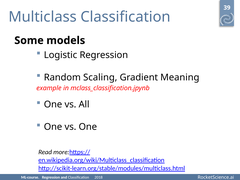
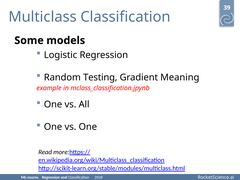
Scaling: Scaling -> Testing
